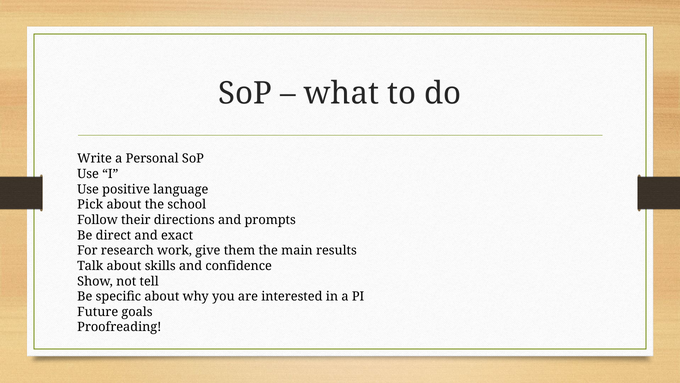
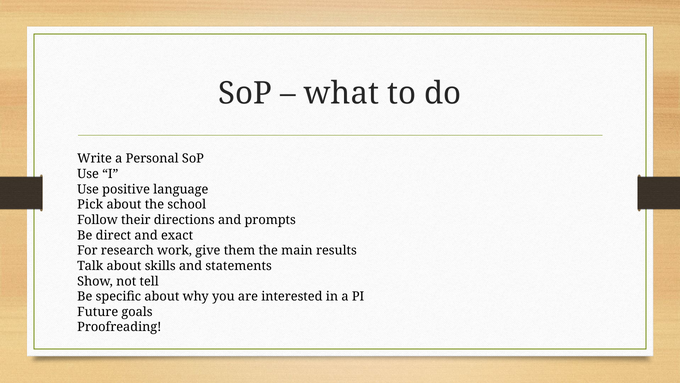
confidence: confidence -> statements
